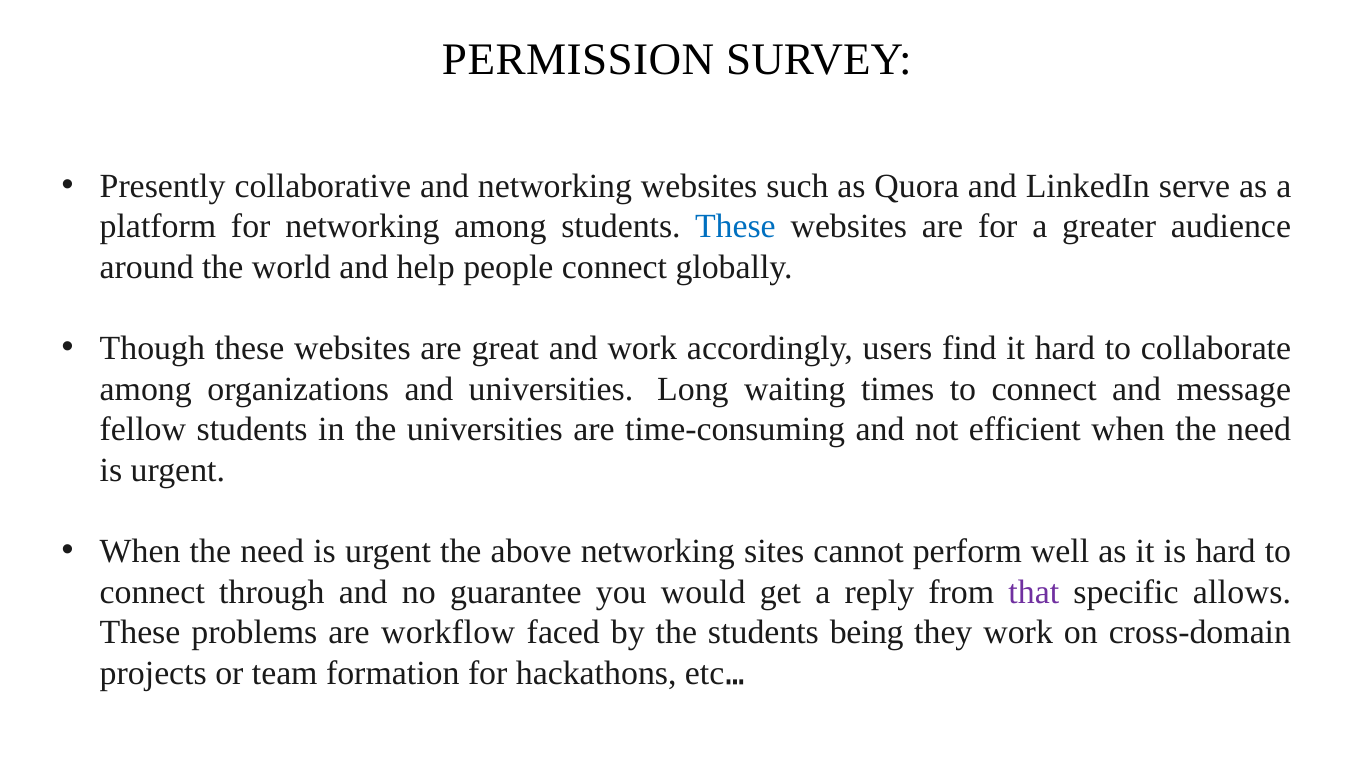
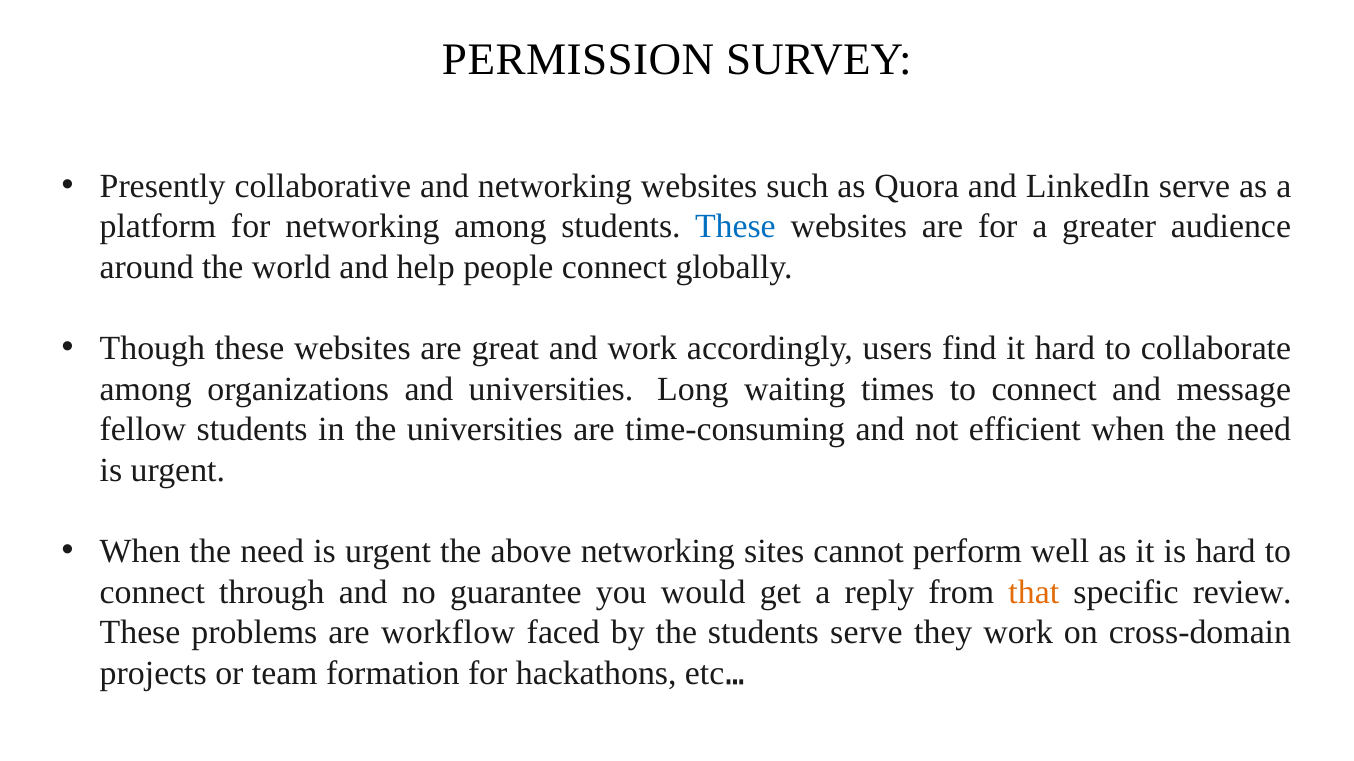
that colour: purple -> orange
allows: allows -> review
students being: being -> serve
